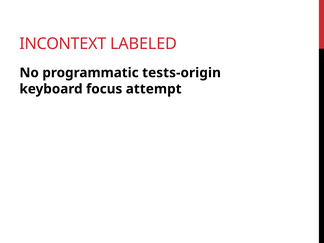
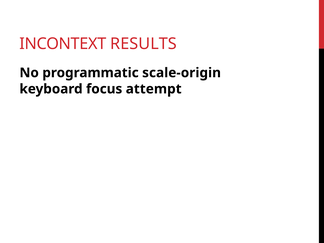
LABELED: LABELED -> RESULTS
tests-origin: tests-origin -> scale-origin
